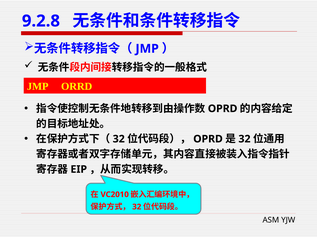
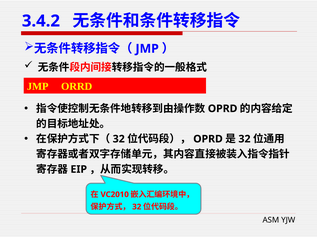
9.2.8: 9.2.8 -> 3.4.2
